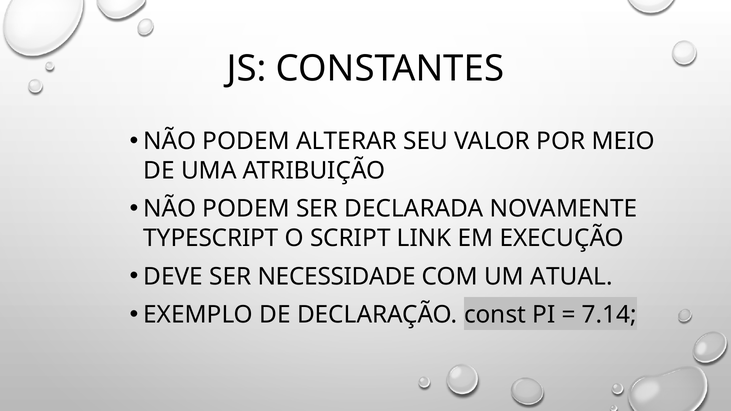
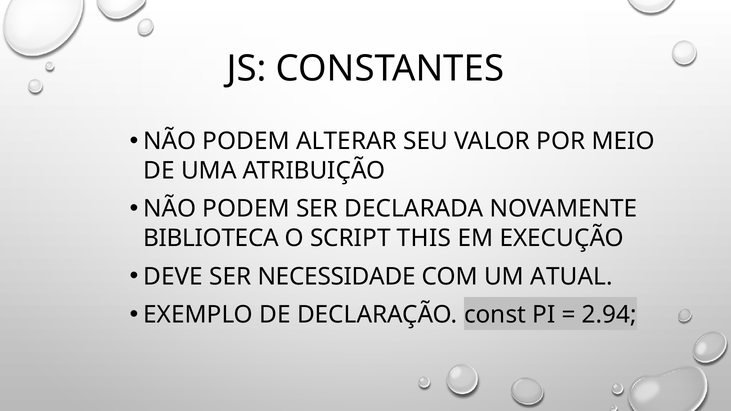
TYPESCRIPT: TYPESCRIPT -> BIBLIOTECA
LINK: LINK -> THIS
7.14: 7.14 -> 2.94
